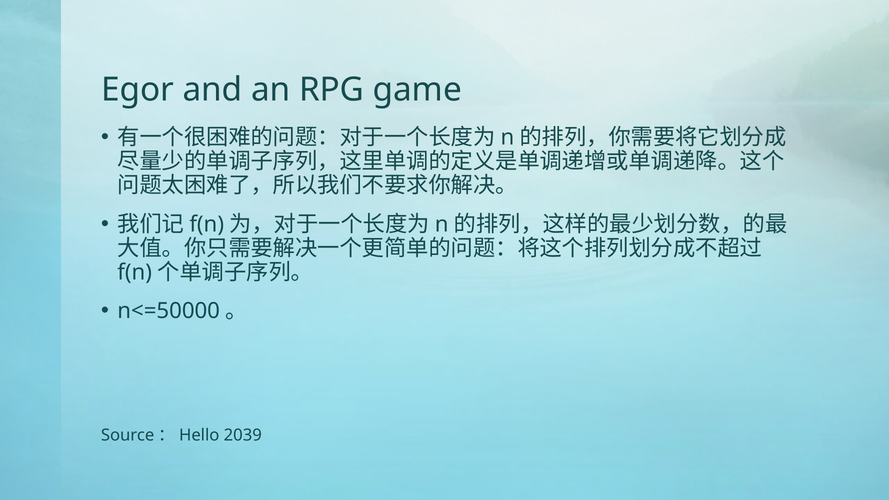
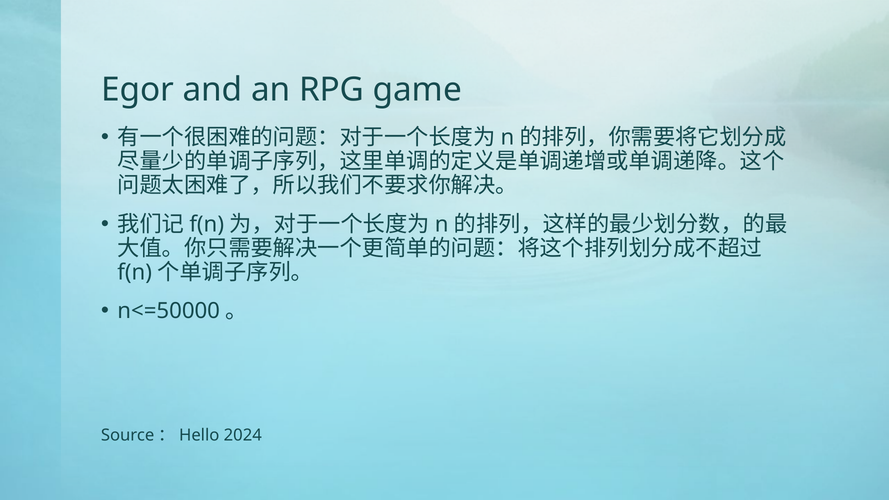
2039: 2039 -> 2024
